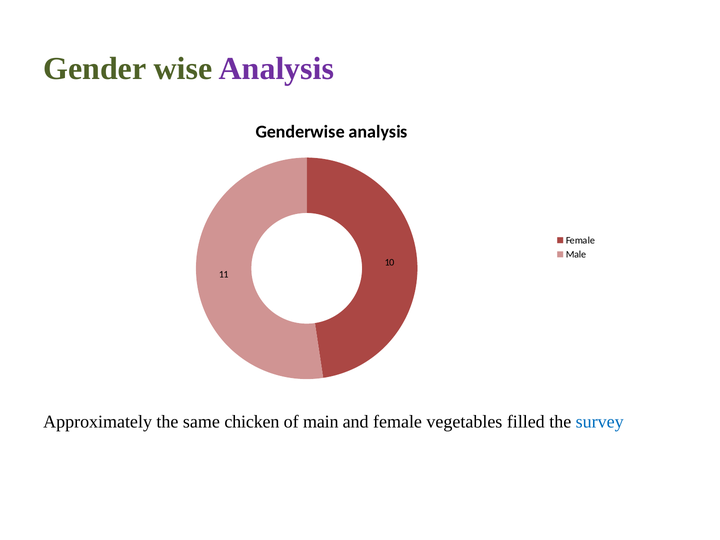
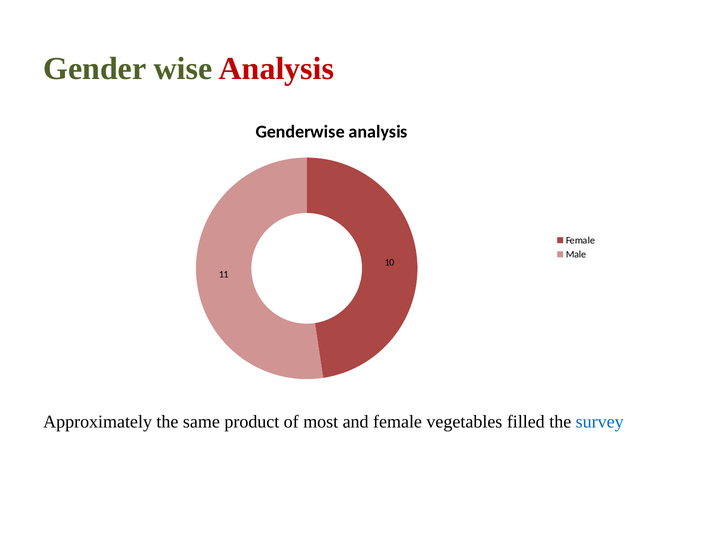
Analysis at (276, 69) colour: purple -> red
chicken: chicken -> product
main: main -> most
